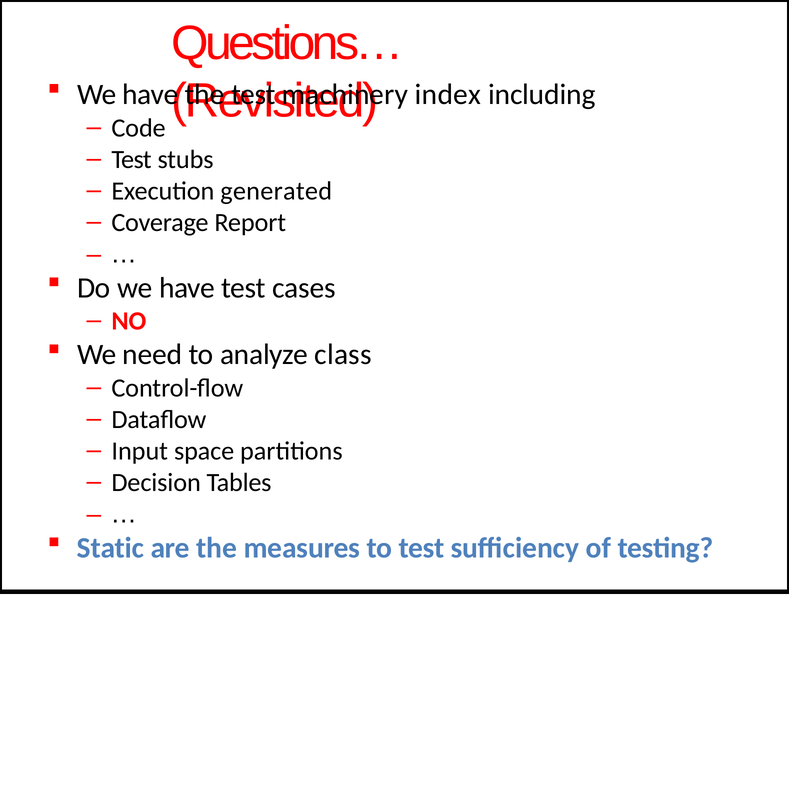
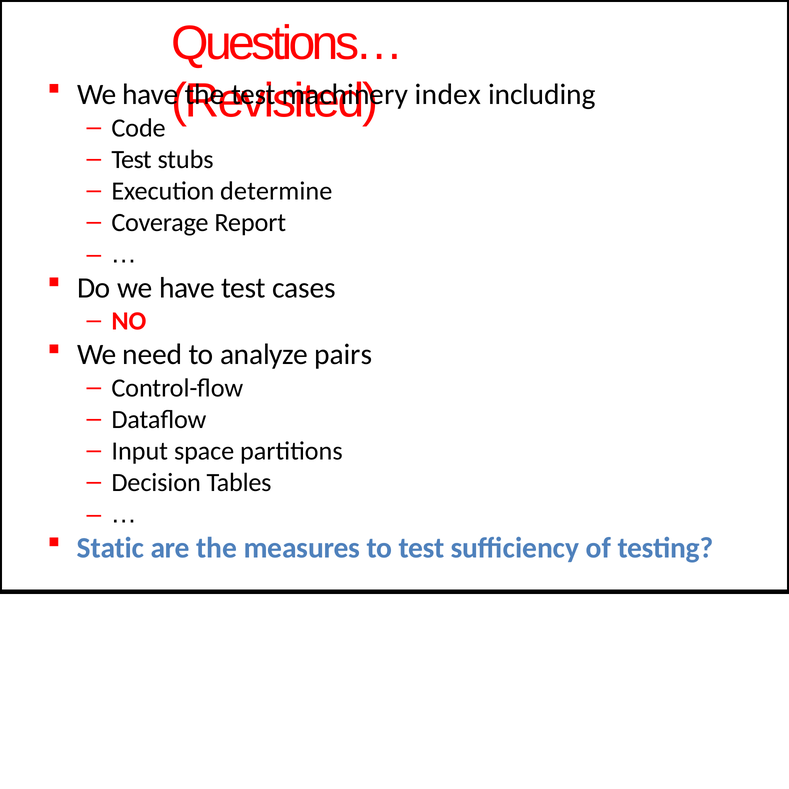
generated: generated -> determine
class: class -> pairs
